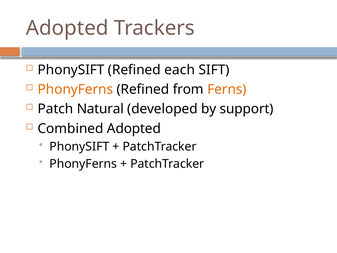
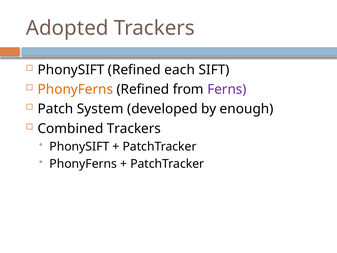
Ferns colour: orange -> purple
Natural: Natural -> System
support: support -> enough
Combined Adopted: Adopted -> Trackers
